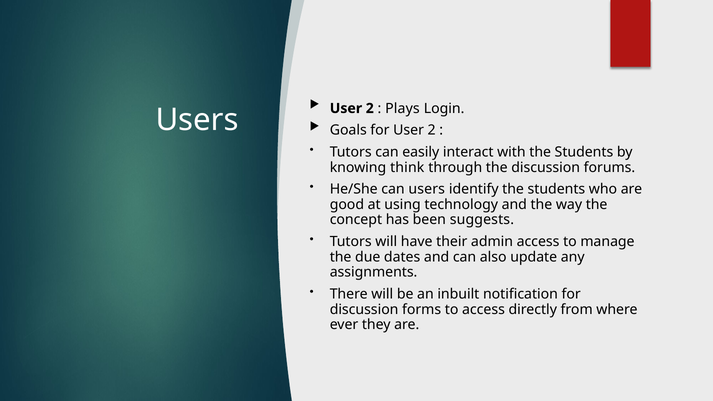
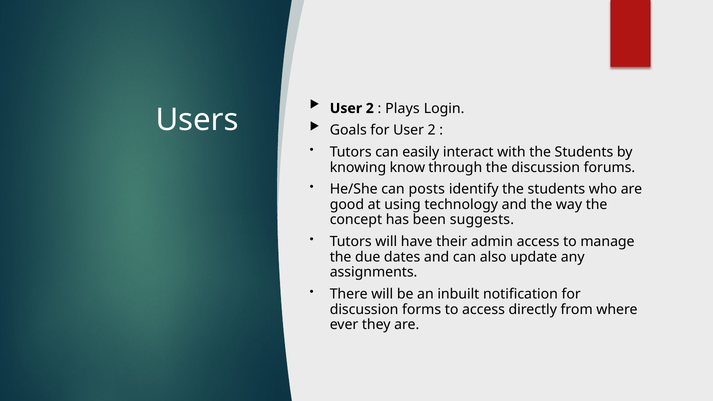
think: think -> know
can users: users -> posts
